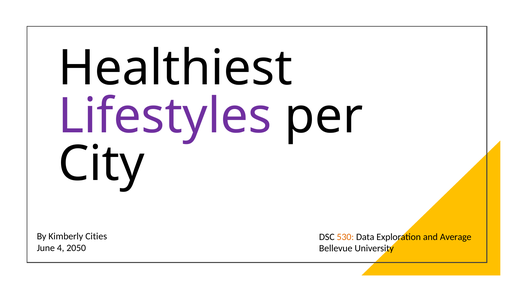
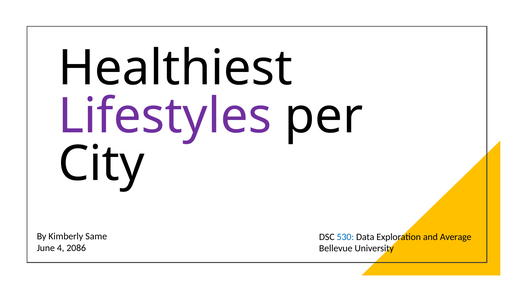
Cities: Cities -> Same
530 colour: orange -> blue
2050: 2050 -> 2086
